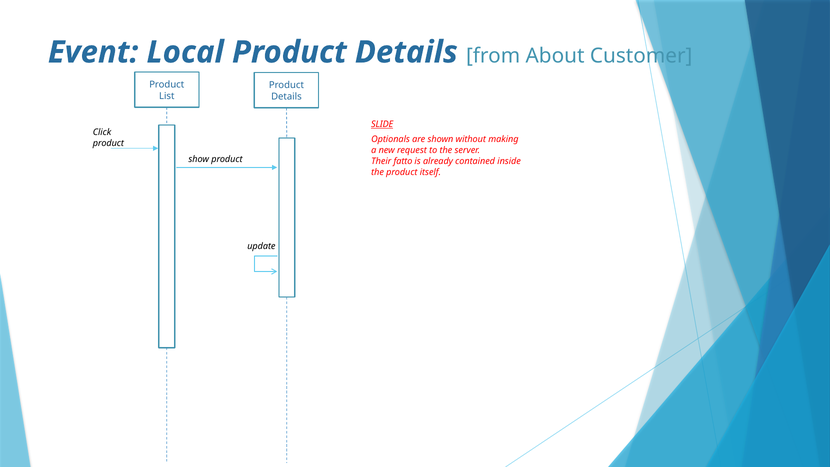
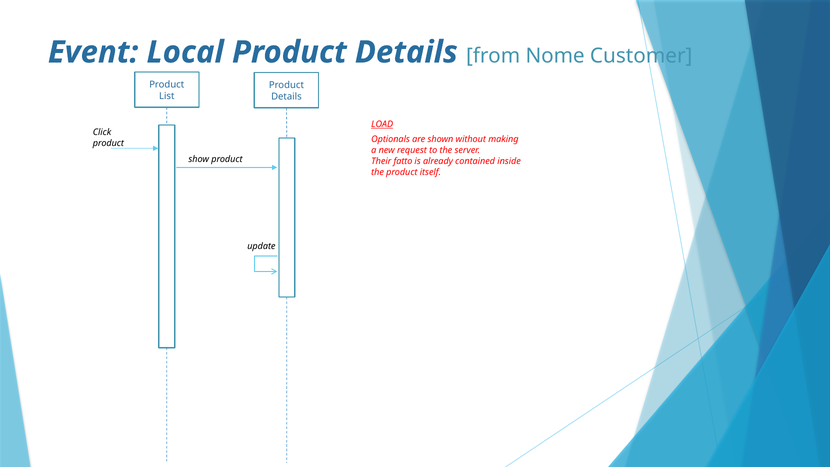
About: About -> Nome
SLIDE: SLIDE -> LOAD
